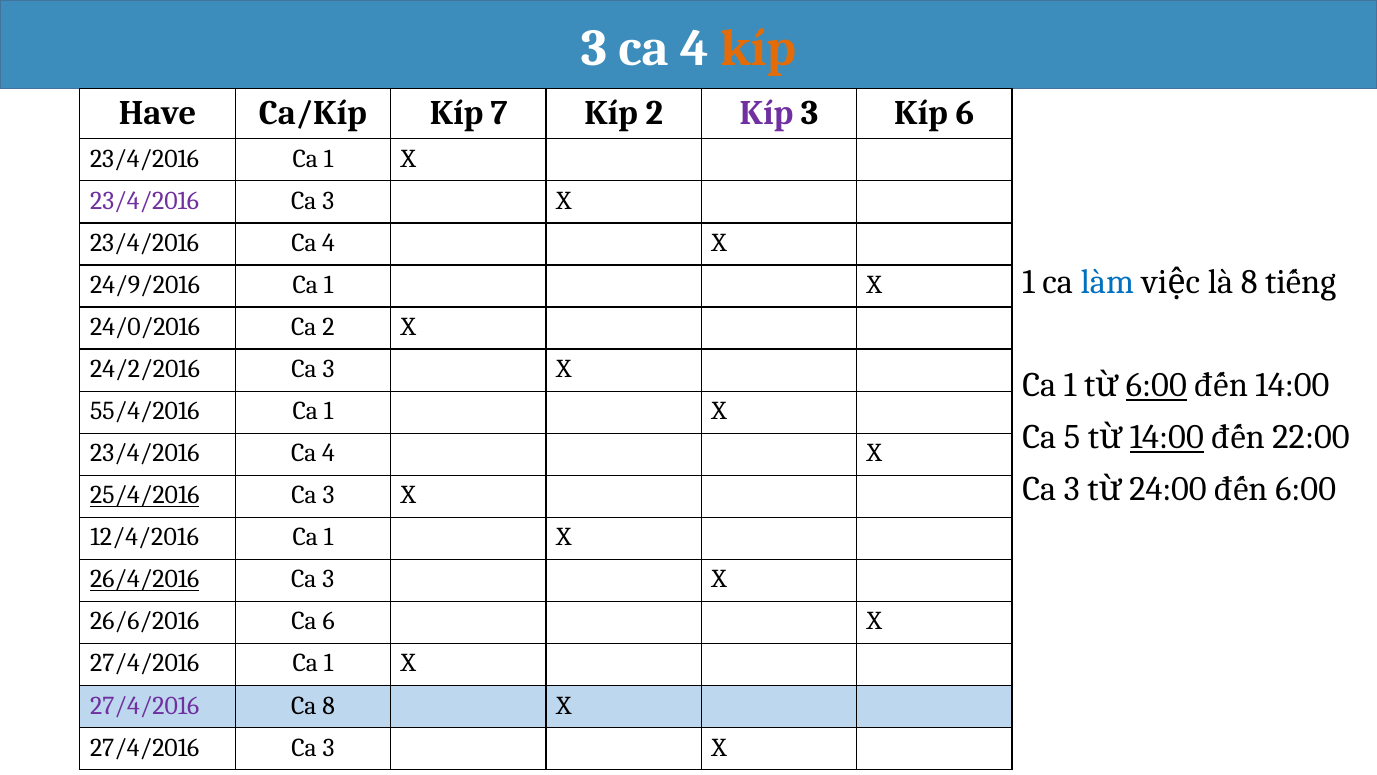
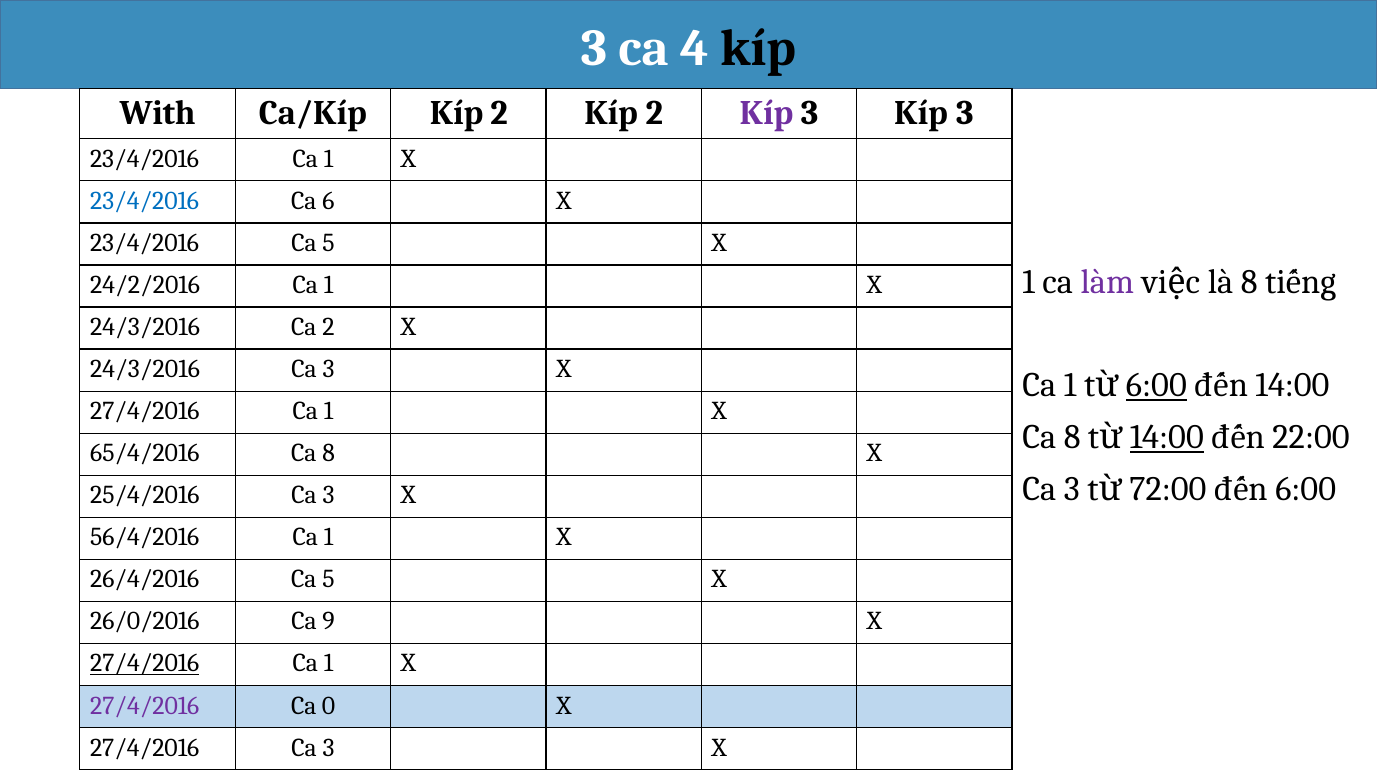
kíp at (758, 48) colour: orange -> black
Have: Have -> With
Ca/Kíp Kíp 7: 7 -> 2
3 Kíp 6: 6 -> 3
23/4/2016 at (145, 201) colour: purple -> blue
3 at (328, 201): 3 -> 6
4 at (329, 243): 4 -> 5
làm colour: blue -> purple
24/9/2016: 24/9/2016 -> 24/2/2016
24/0/2016 at (145, 327): 24/0/2016 -> 24/3/2016
24/2/2016 at (145, 369): 24/2/2016 -> 24/3/2016
55/4/2016 at (145, 411): 55/4/2016 -> 27/4/2016
5 at (1072, 437): 5 -> 8
23/4/2016 at (145, 453): 23/4/2016 -> 65/4/2016
4 at (329, 453): 4 -> 8
24:00: 24:00 -> 72:00
25/4/2016 underline: present -> none
12/4/2016: 12/4/2016 -> 56/4/2016
26/4/2016 underline: present -> none
3 at (328, 579): 3 -> 5
26/6/2016: 26/6/2016 -> 26/0/2016
Ca 6: 6 -> 9
27/4/2016 at (145, 663) underline: none -> present
Ca 8: 8 -> 0
